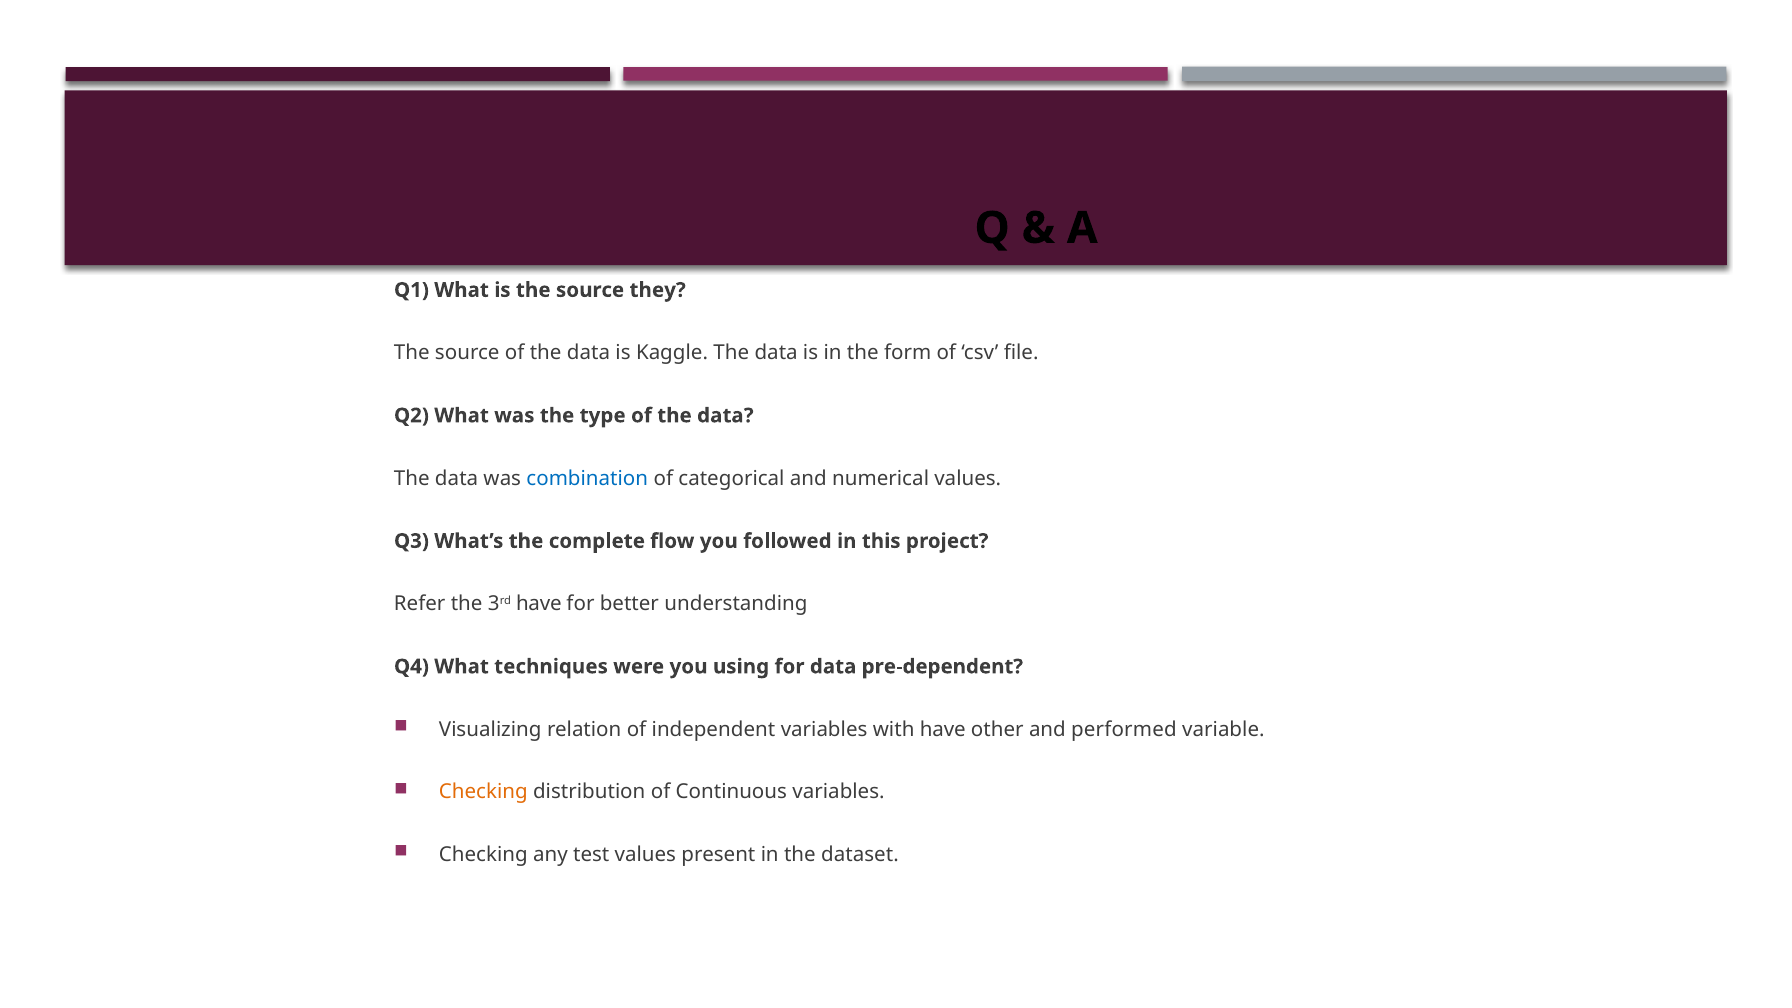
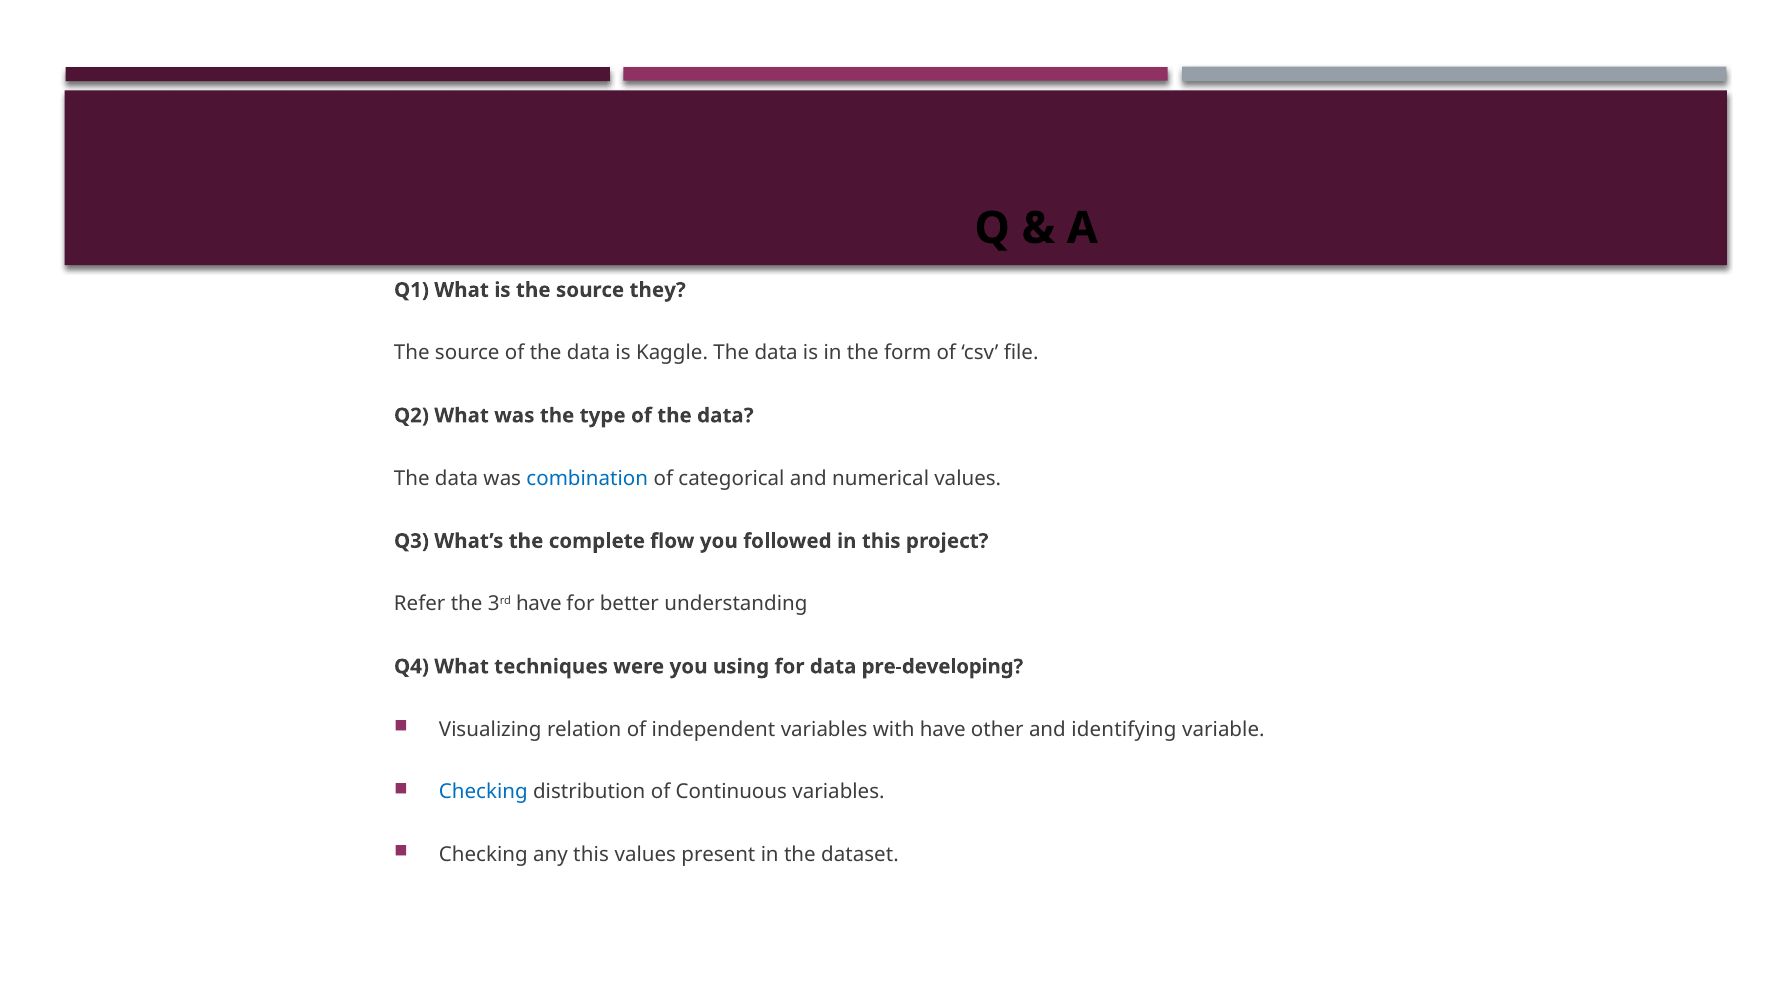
pre-dependent: pre-dependent -> pre-developing
performed: performed -> identifying
Checking at (483, 792) colour: orange -> blue
any test: test -> this
